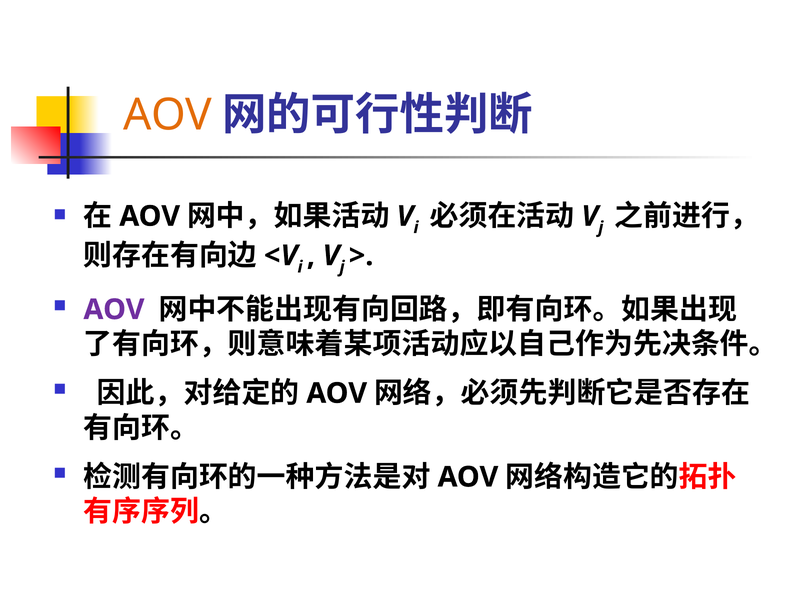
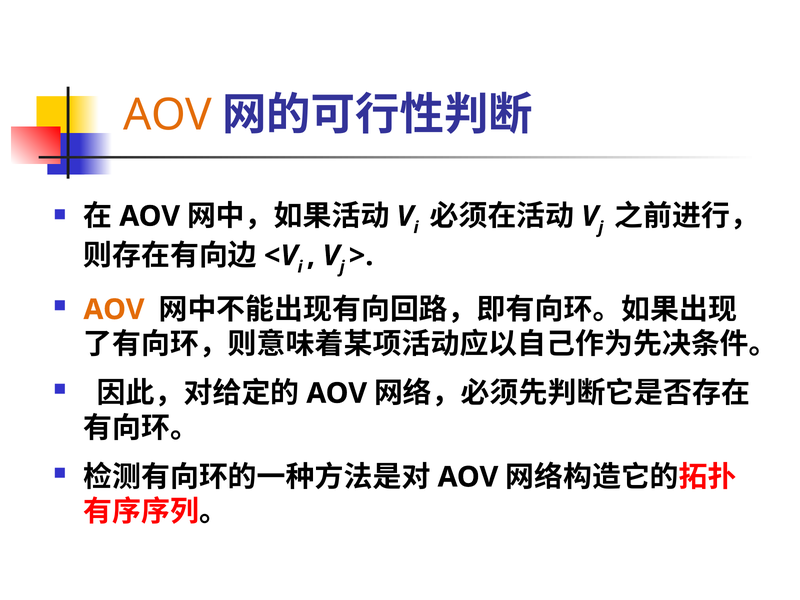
AOV at (114, 310) colour: purple -> orange
